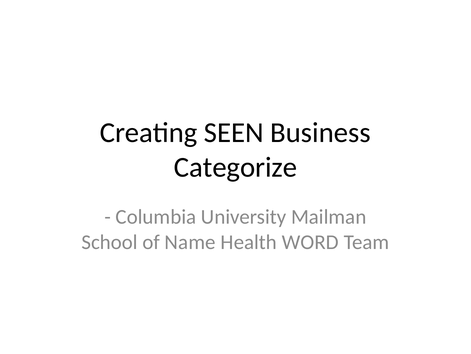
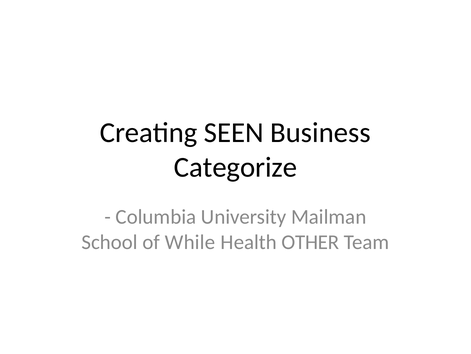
Name: Name -> While
WORD: WORD -> OTHER
